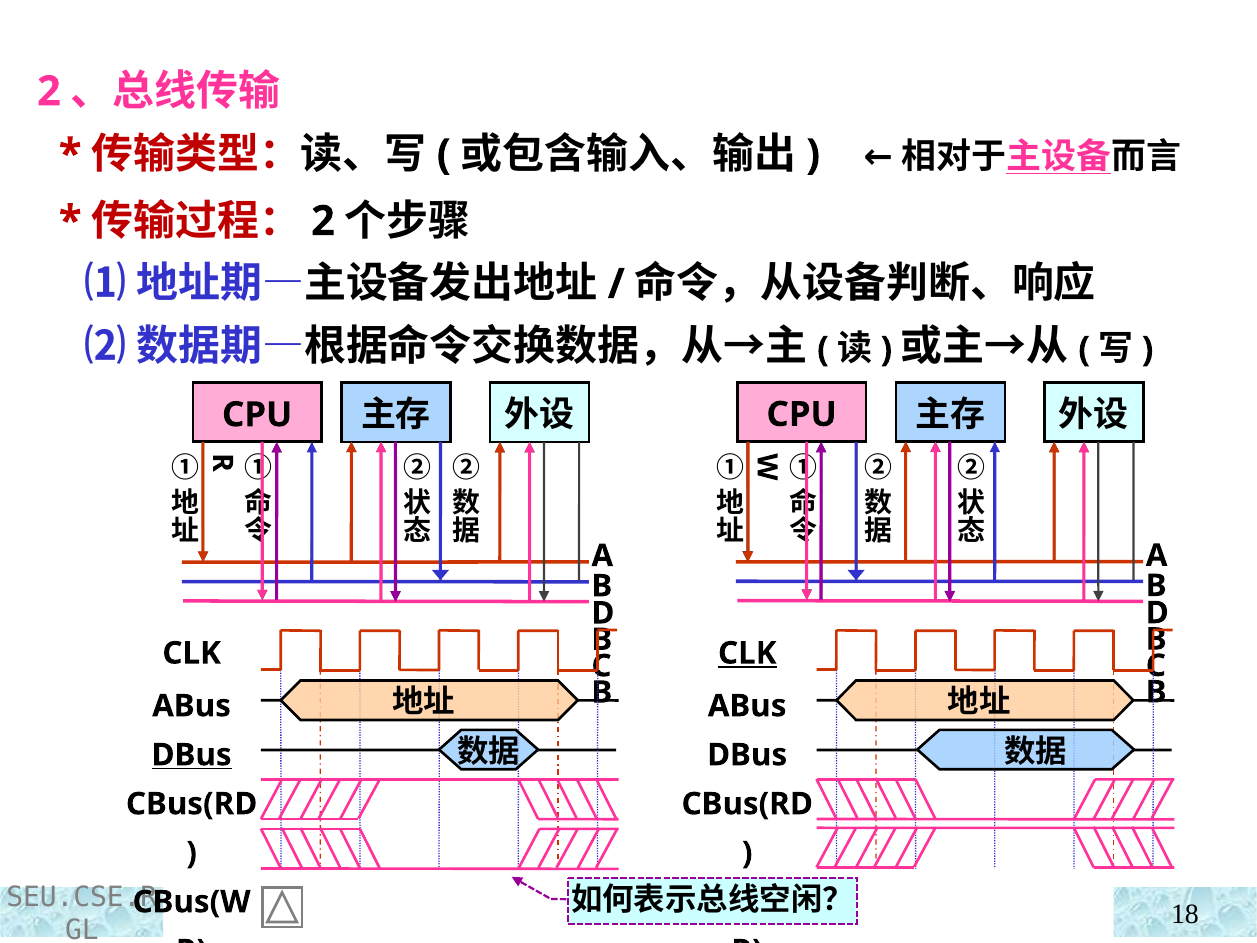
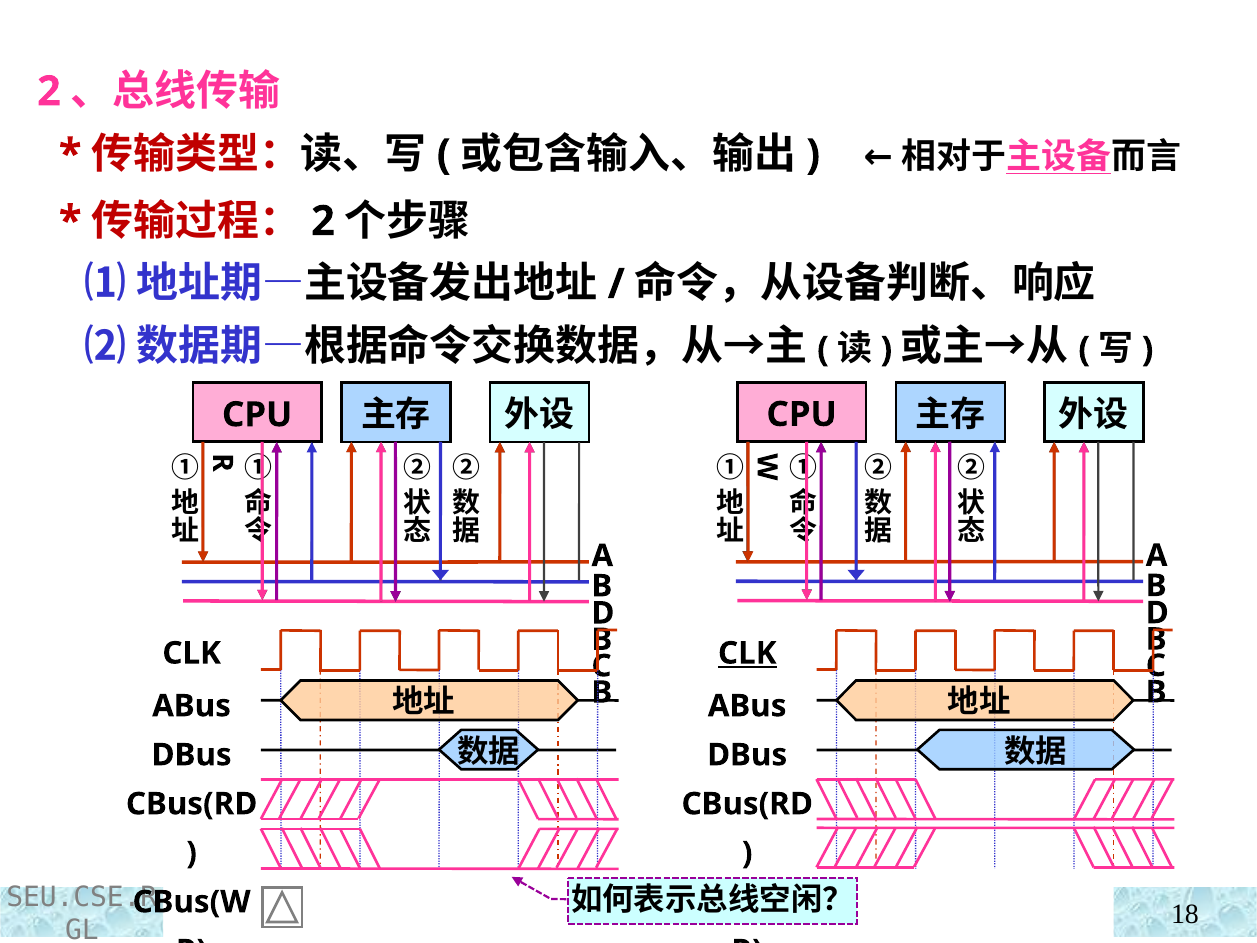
DBus at (192, 755) underline: present -> none
